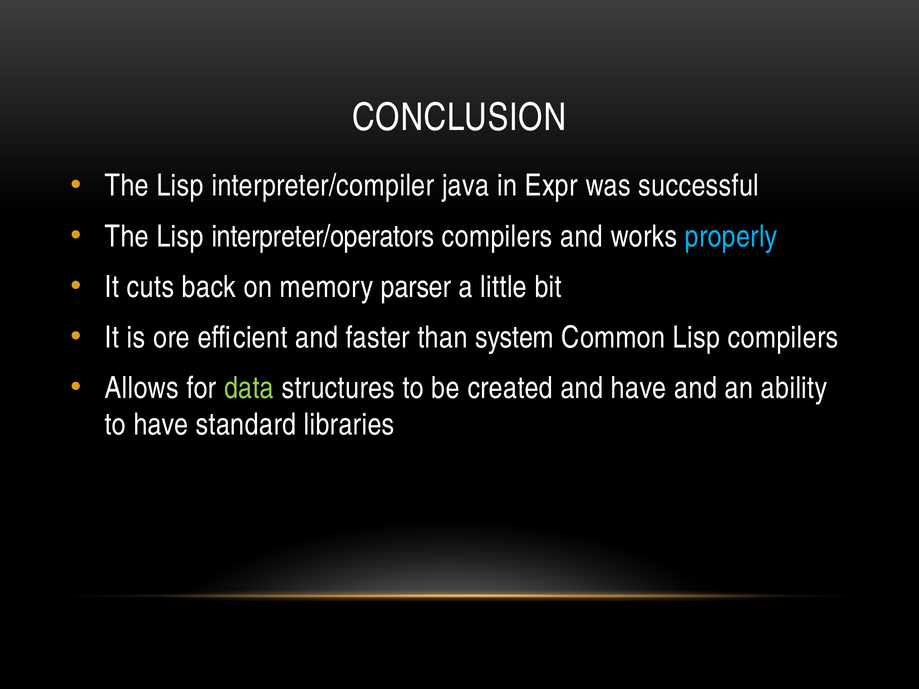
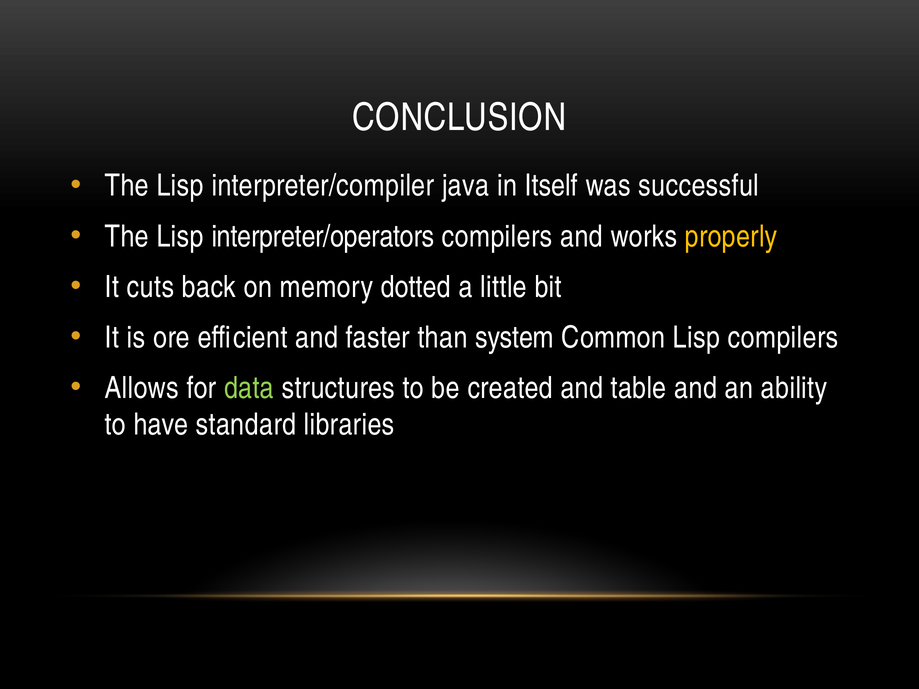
Expr: Expr -> Itself
properly colour: light blue -> yellow
parser: parser -> dotted
and have: have -> table
